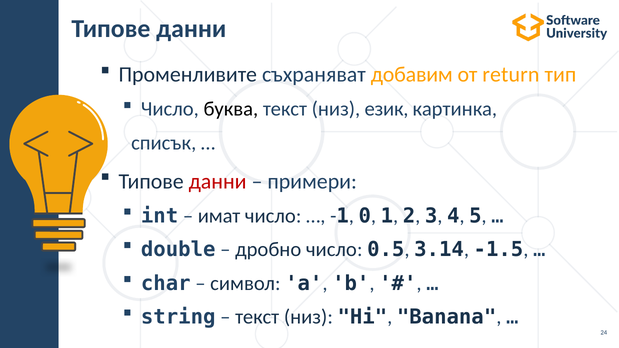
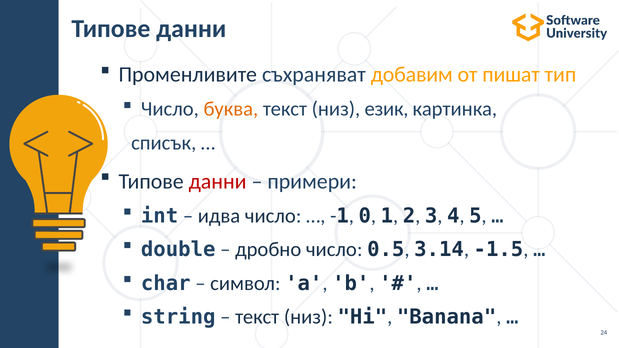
return: return -> пишат
буква colour: black -> orange
имат: имат -> идва
